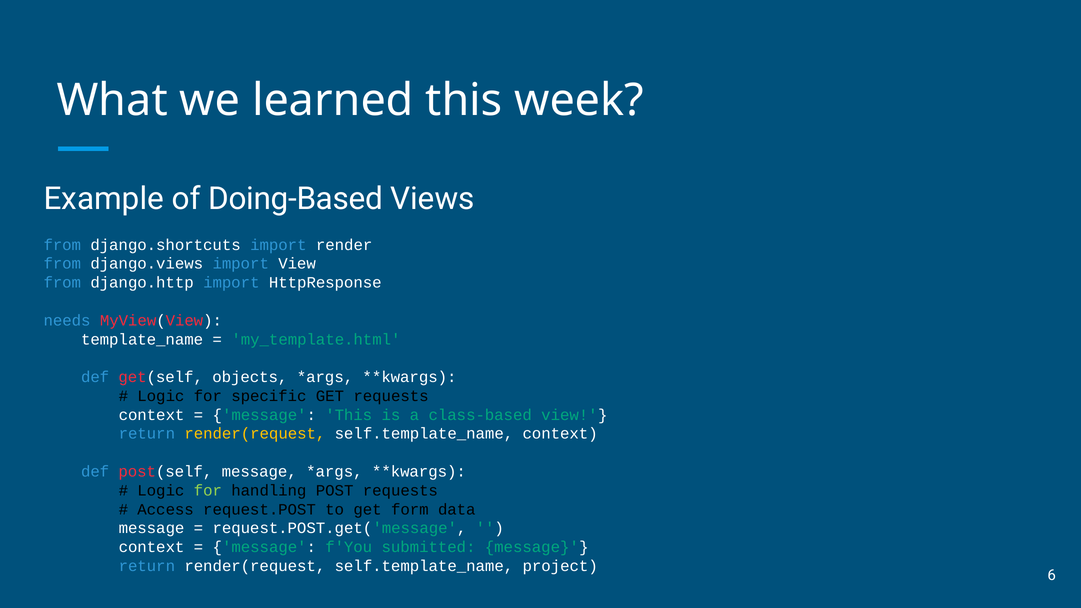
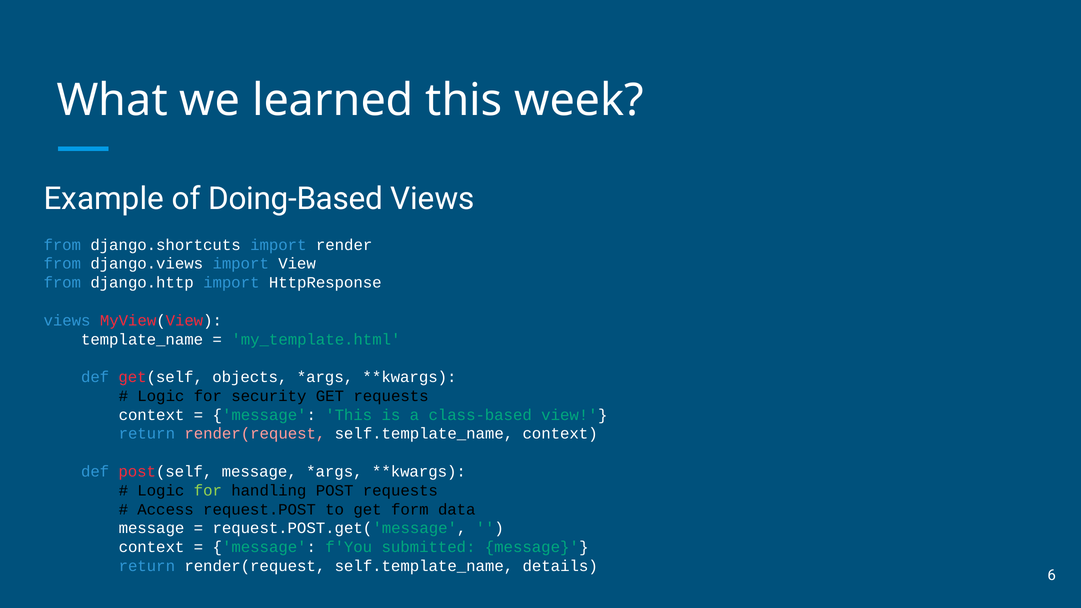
needs at (67, 320): needs -> views
specific: specific -> security
render(request at (255, 434) colour: yellow -> pink
project: project -> details
